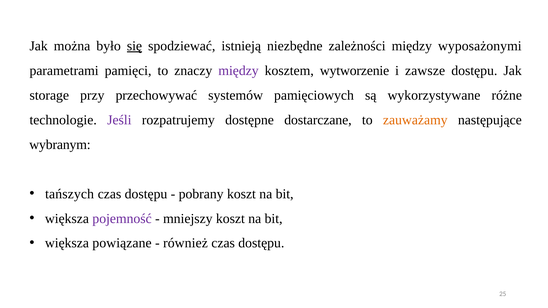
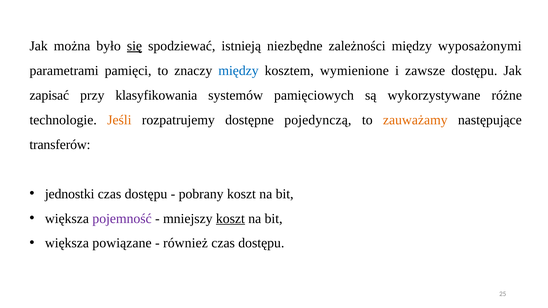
między at (239, 71) colour: purple -> blue
wytworzenie: wytworzenie -> wymienione
storage: storage -> zapisać
przechowywać: przechowywać -> klasyfikowania
Jeśli colour: purple -> orange
dostarczane: dostarczane -> pojedynczą
wybranym: wybranym -> transferów
tańszych: tańszych -> jednostki
koszt at (230, 219) underline: none -> present
